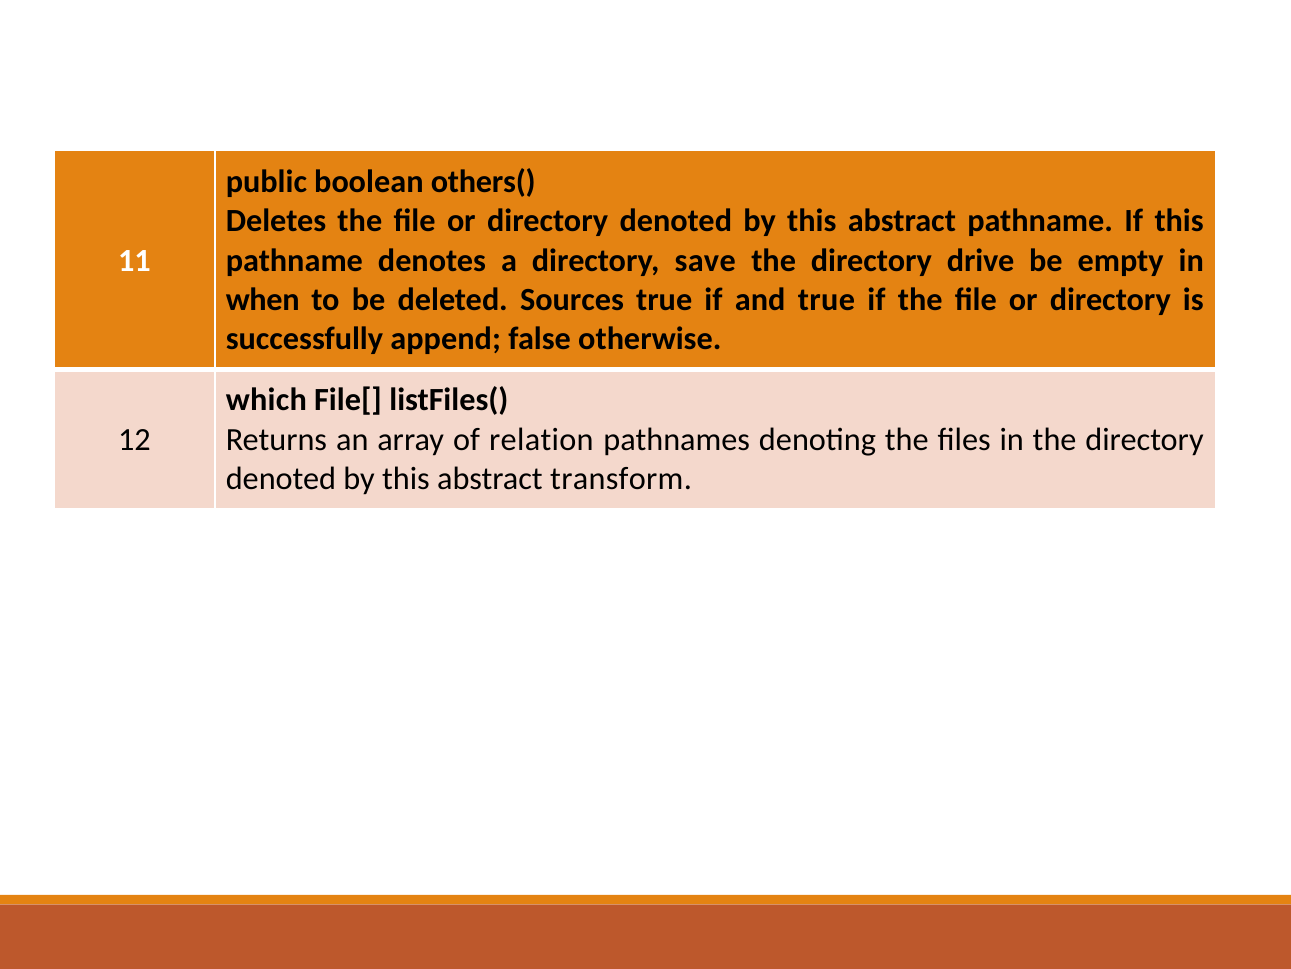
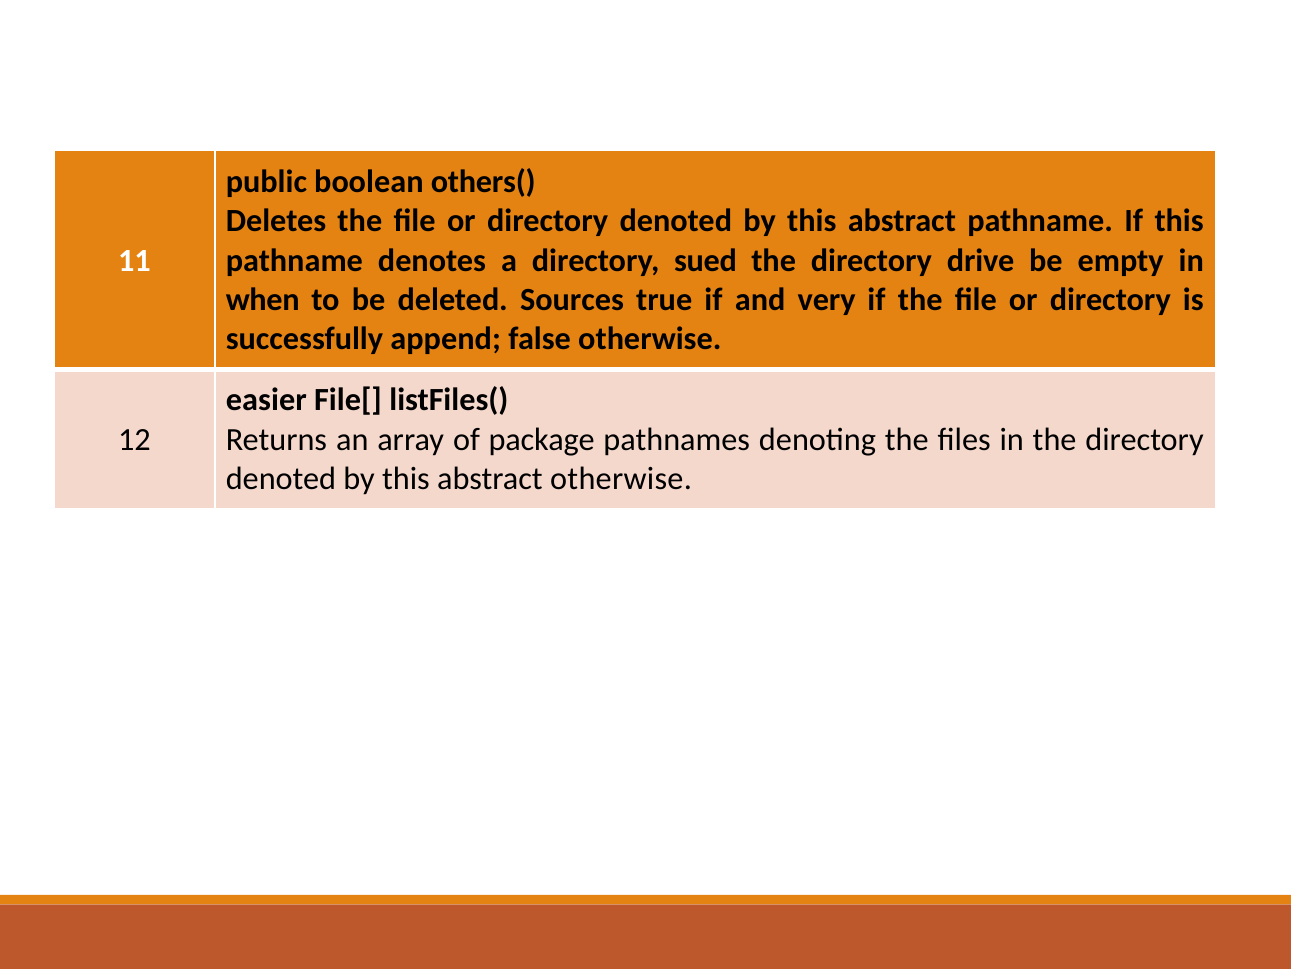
save: save -> sued
and true: true -> very
which: which -> easier
relation: relation -> package
abstract transform: transform -> otherwise
